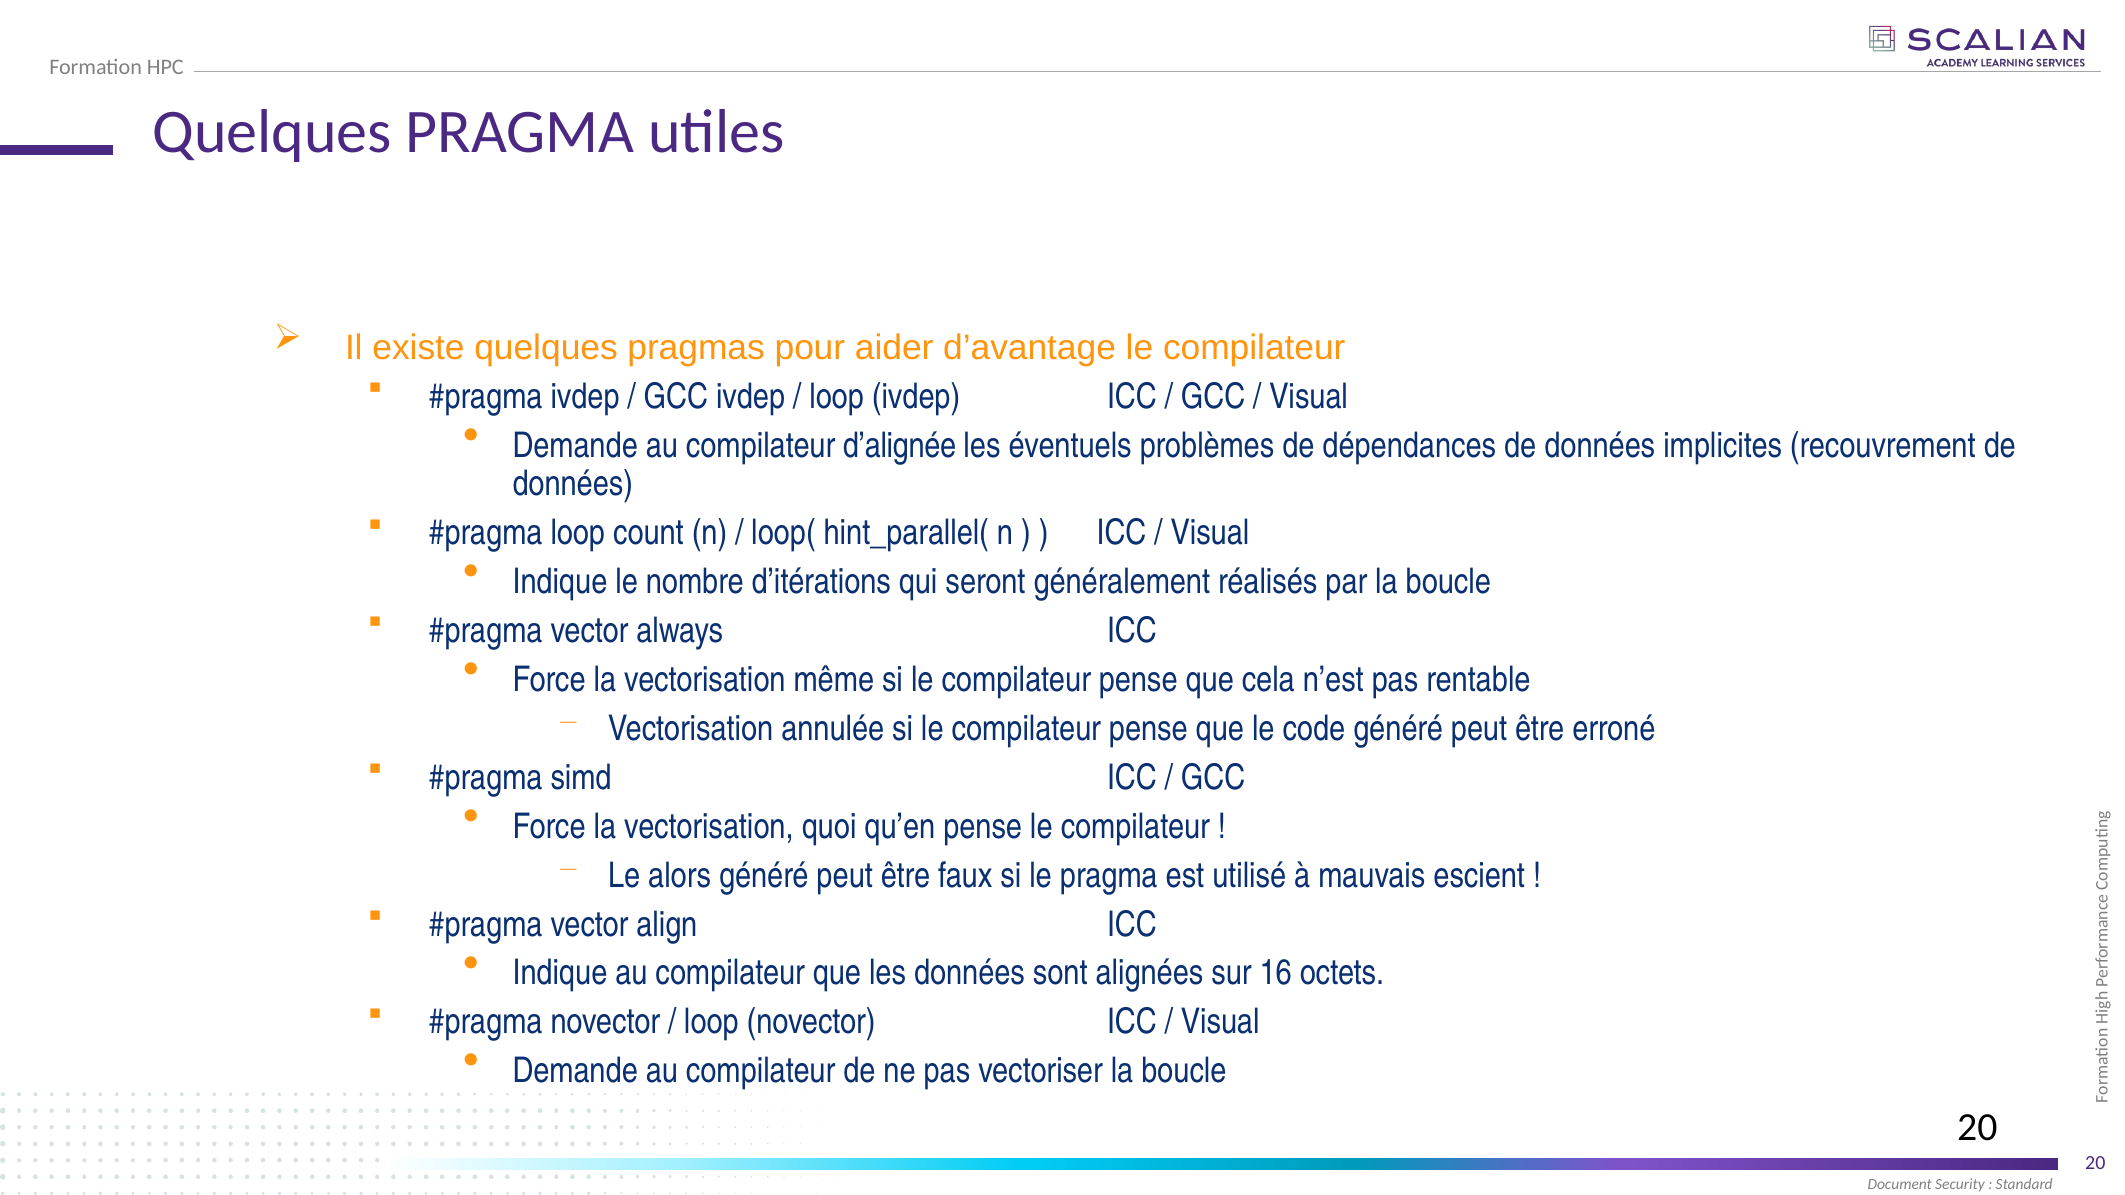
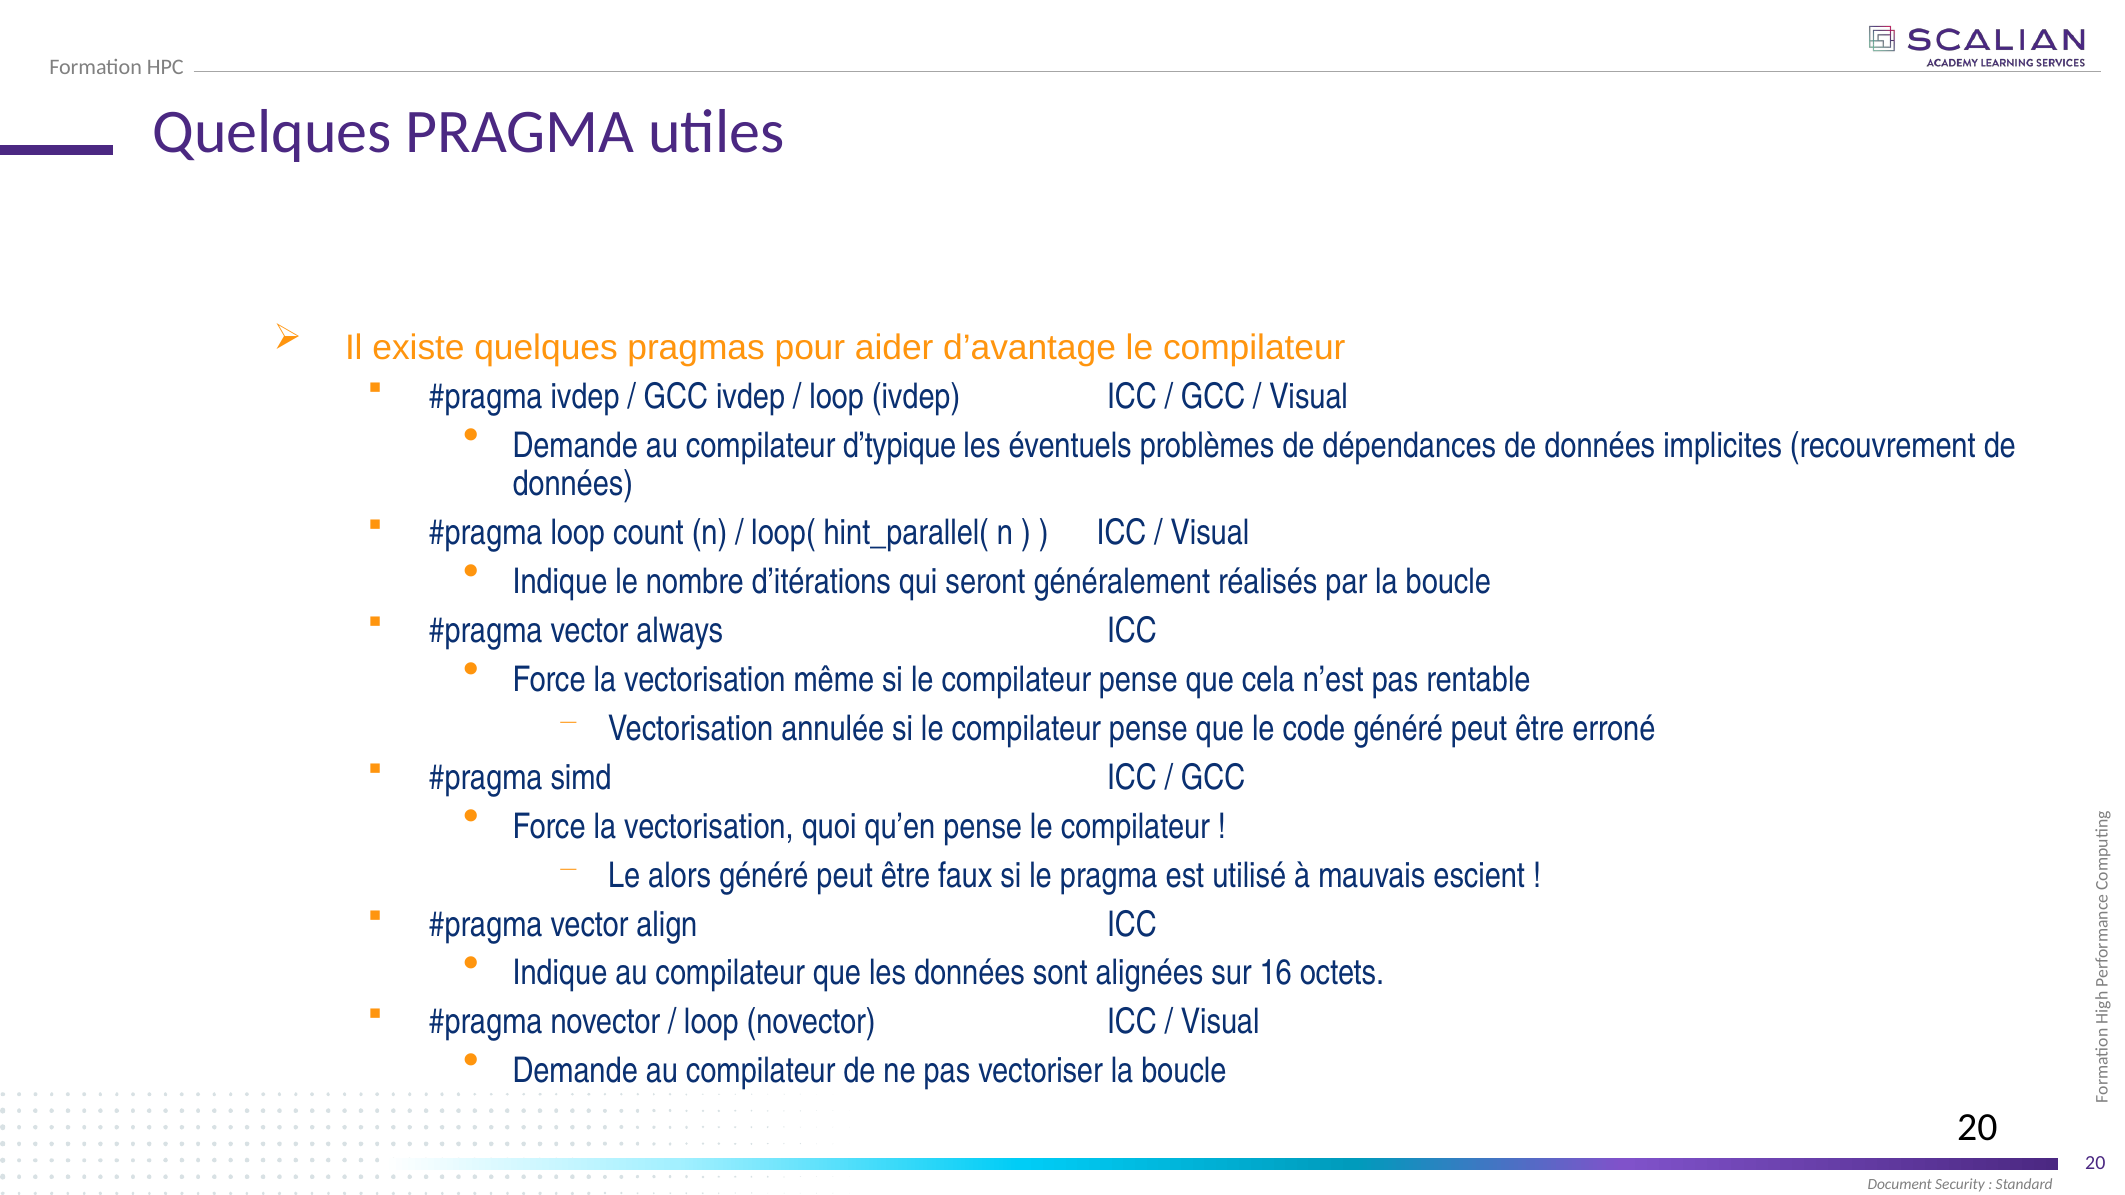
d’alignée: d’alignée -> d’typique
